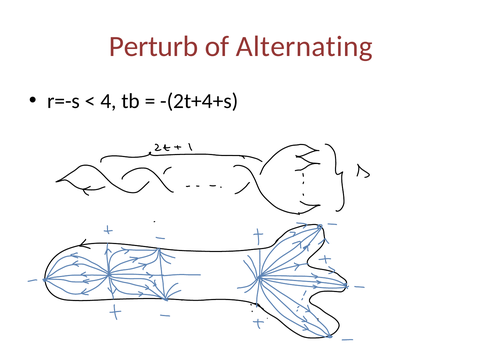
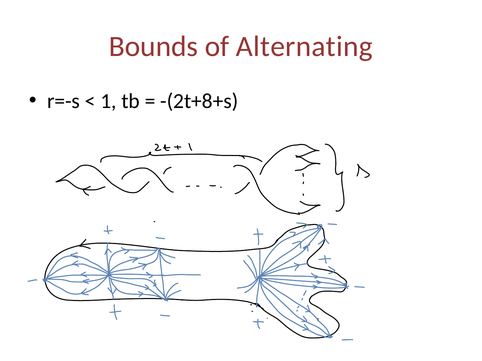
Perturb: Perturb -> Bounds
4: 4 -> 1
-(2t+4+s: -(2t+4+s -> -(2t+8+s
